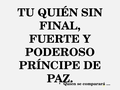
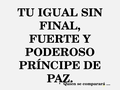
QUIÉN: QUIÉN -> IGUAL
